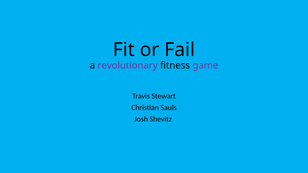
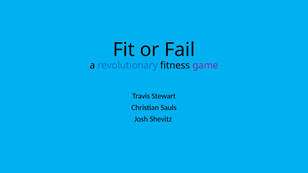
revolutionary colour: purple -> blue
